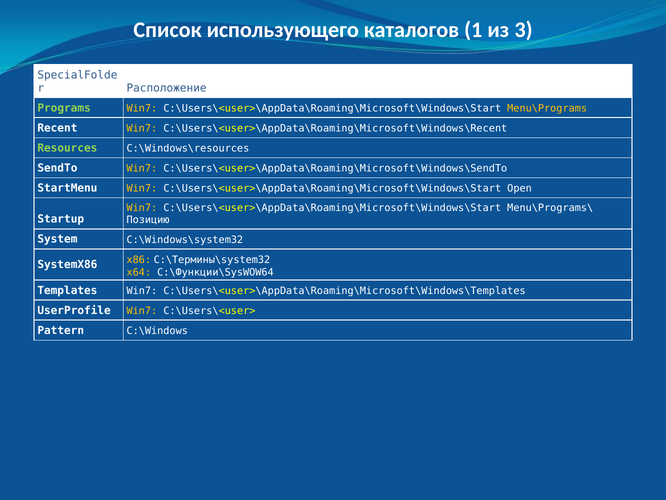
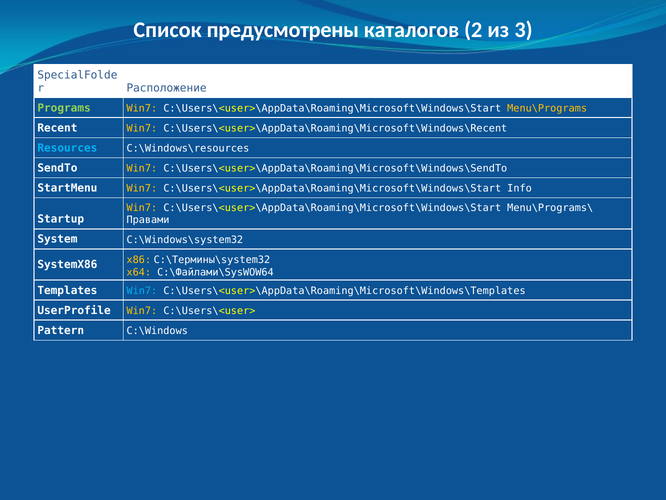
использующего: использующего -> предусмотрены
1: 1 -> 2
Resources colour: light green -> light blue
Open: Open -> Info
Позицию: Позицию -> Правами
C:\Функции\SysWOW64: C:\Функции\SysWOW64 -> C:\Файлами\SysWOW64
Win7 at (142, 291) colour: white -> light blue
